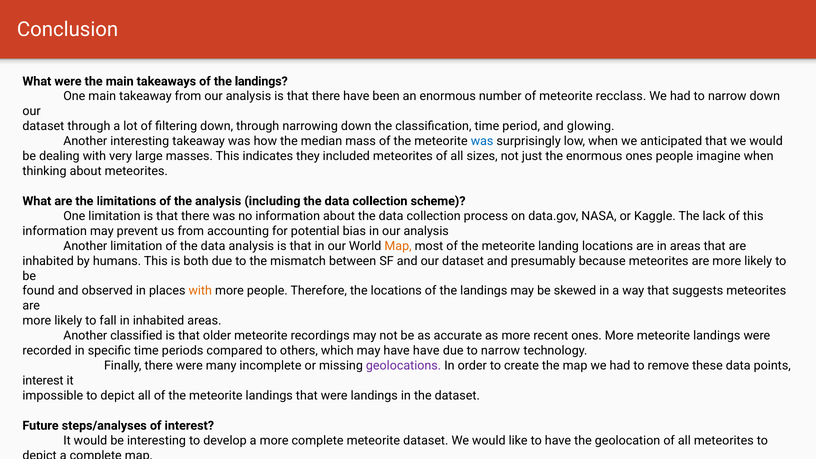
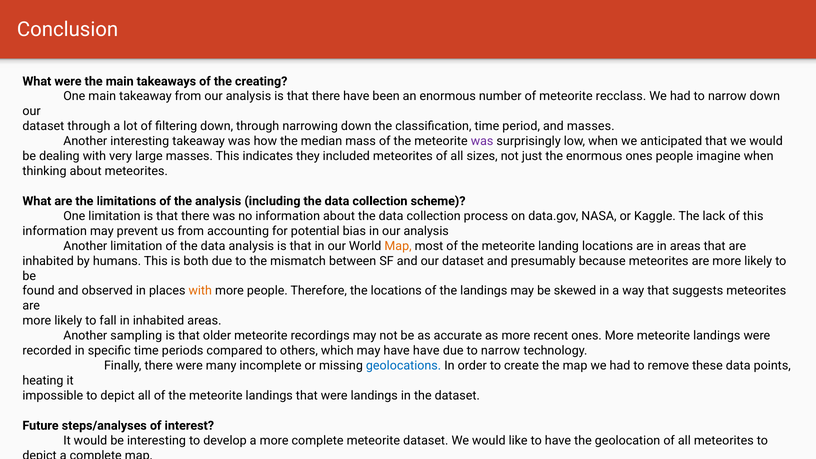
takeaways of the landings: landings -> creating
and glowing: glowing -> masses
was at (482, 141) colour: blue -> purple
classified: classified -> sampling
geolocations colour: purple -> blue
interest at (43, 381): interest -> heating
